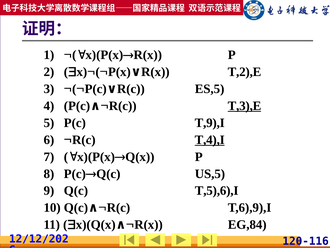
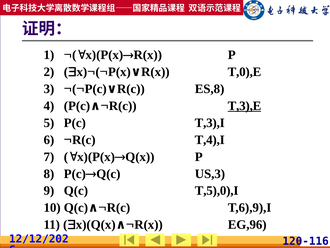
T,2),E: T,2),E -> T,0),E
ES,5: ES,5 -> ES,8
T,9),I: T,9),I -> T,3),I
T,4),I underline: present -> none
US,5: US,5 -> US,3
T,5),6),I: T,5),6),I -> T,5),0),I
EG,84: EG,84 -> EG,96
